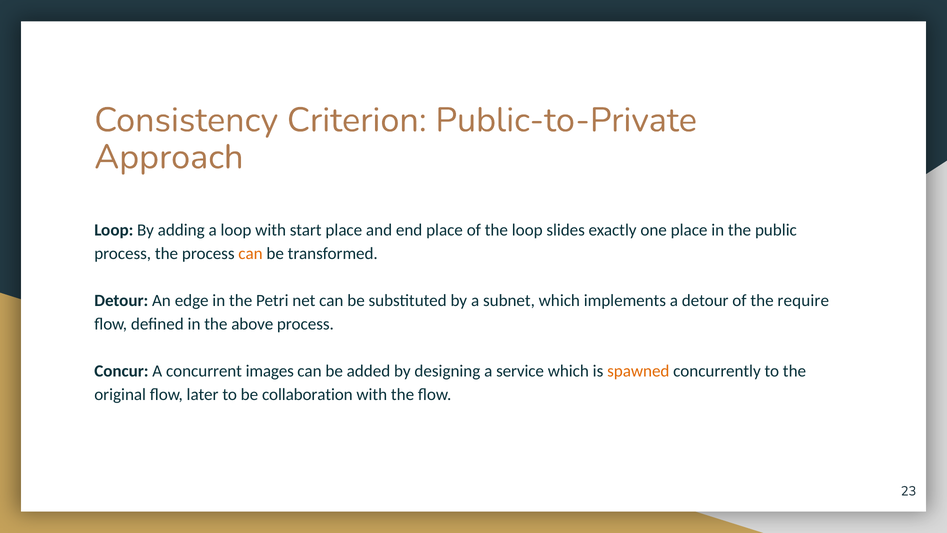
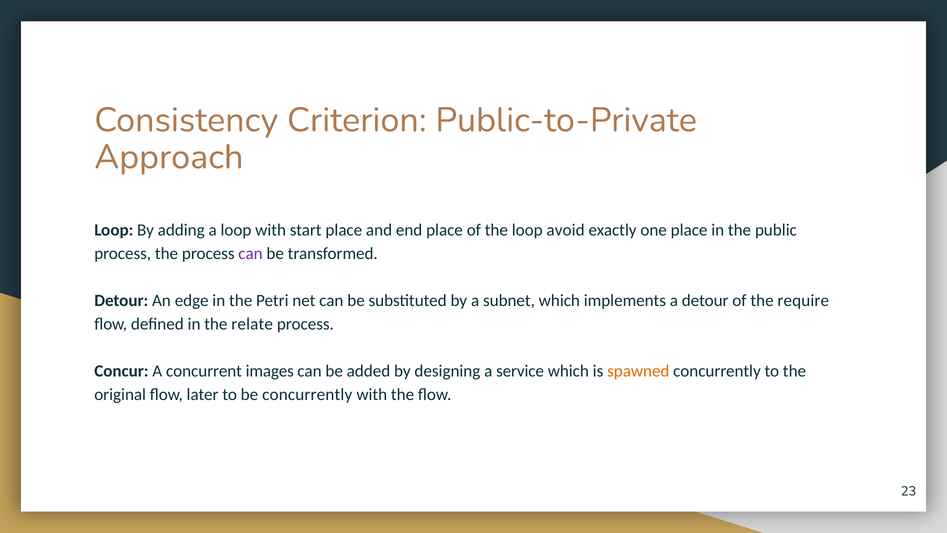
slides: slides -> avoid
can at (251, 254) colour: orange -> purple
above: above -> relate
be collaboration: collaboration -> concurrently
